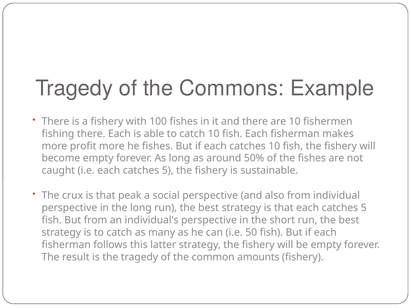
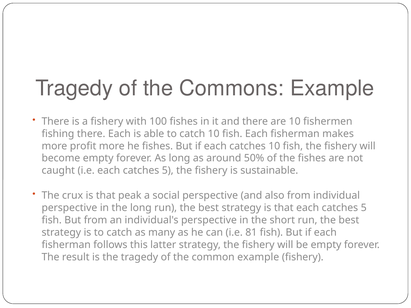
50: 50 -> 81
common amounts: amounts -> example
